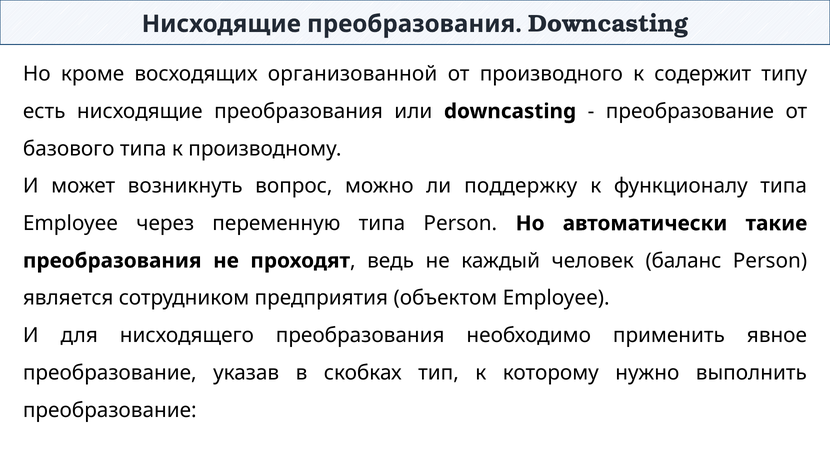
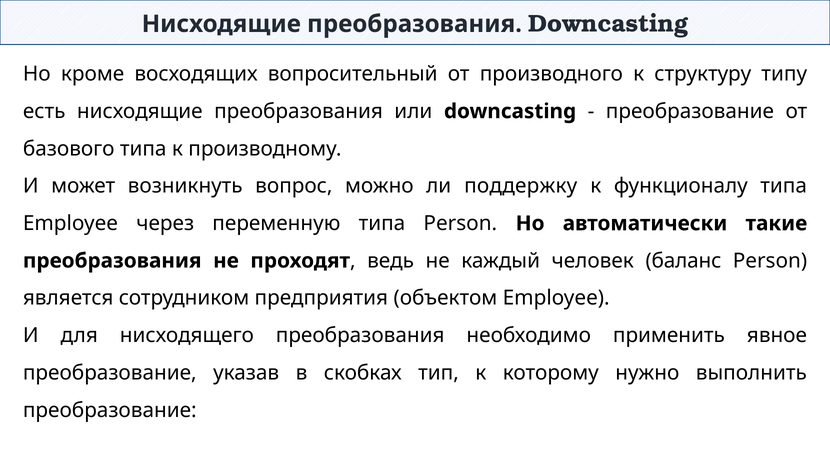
организованной: организованной -> вопросительный
содержит: содержит -> структуру
